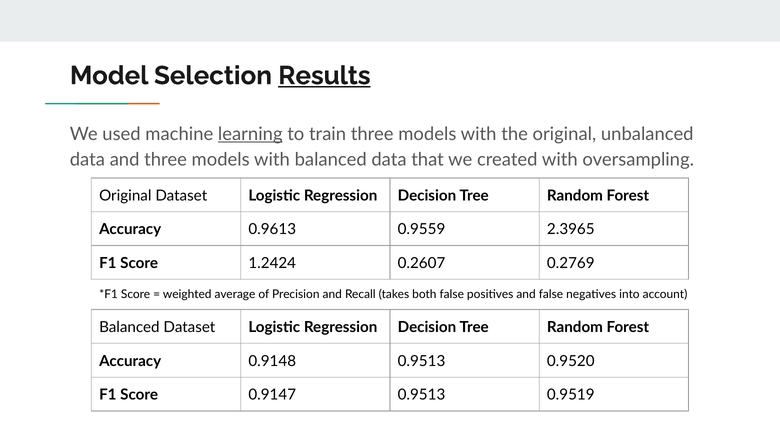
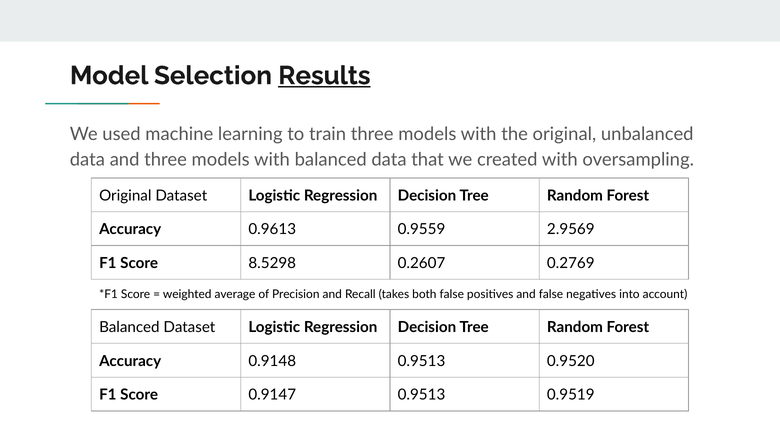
learning underline: present -> none
2.3965: 2.3965 -> 2.9569
1.2424: 1.2424 -> 8.5298
